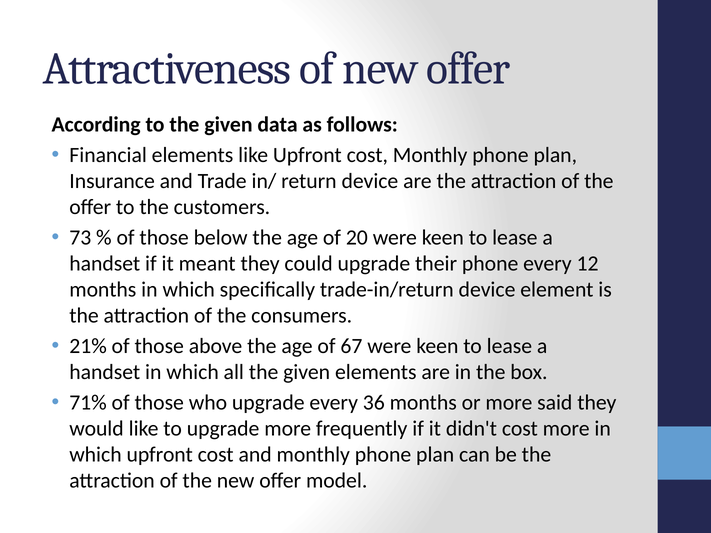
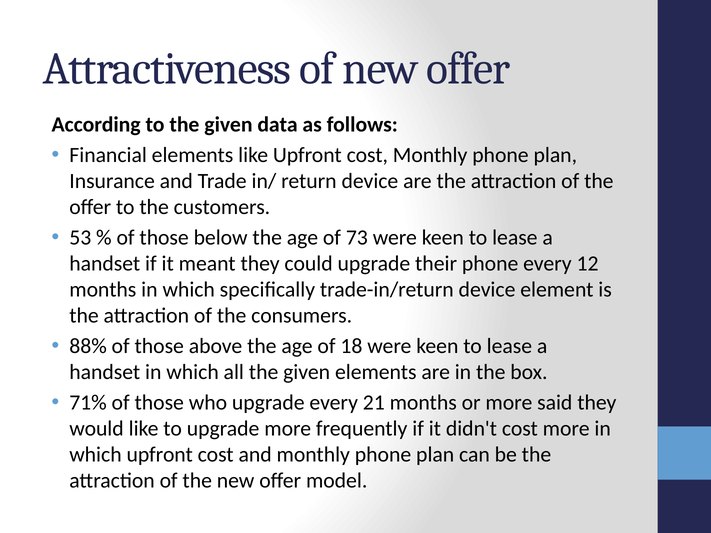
73: 73 -> 53
20: 20 -> 73
21%: 21% -> 88%
67: 67 -> 18
36: 36 -> 21
